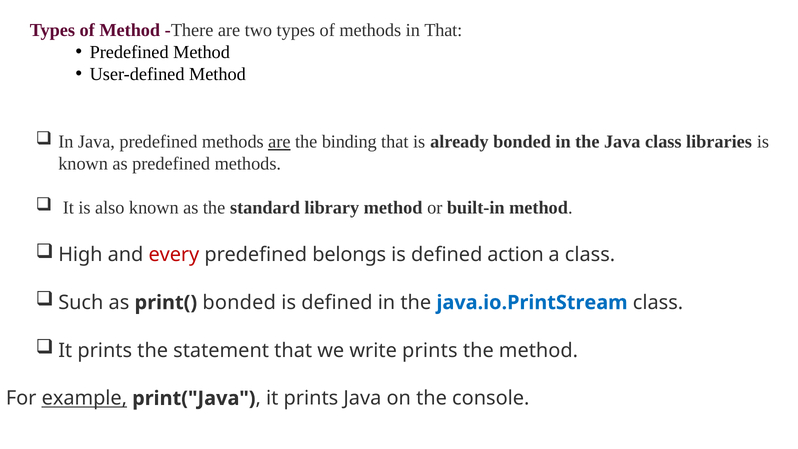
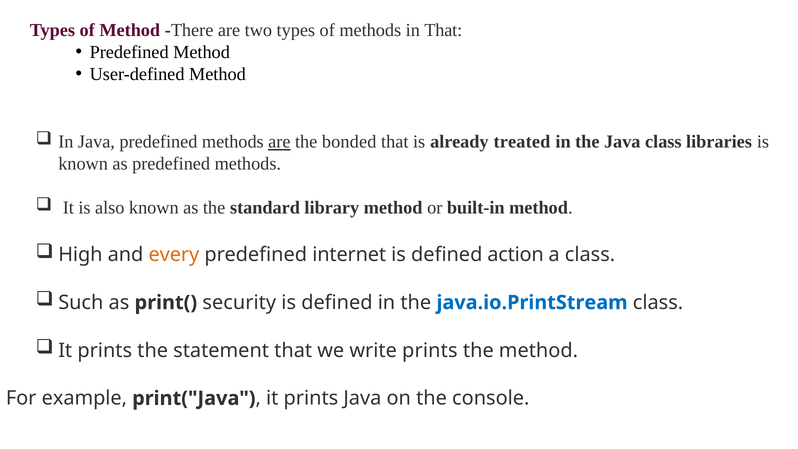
binding: binding -> bonded
already bonded: bonded -> treated
every colour: red -> orange
belongs: belongs -> internet
print( bonded: bonded -> security
example underline: present -> none
